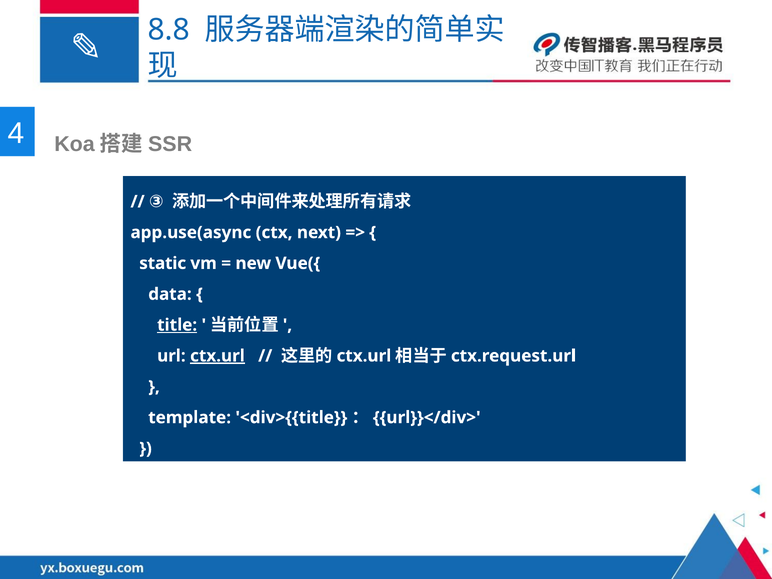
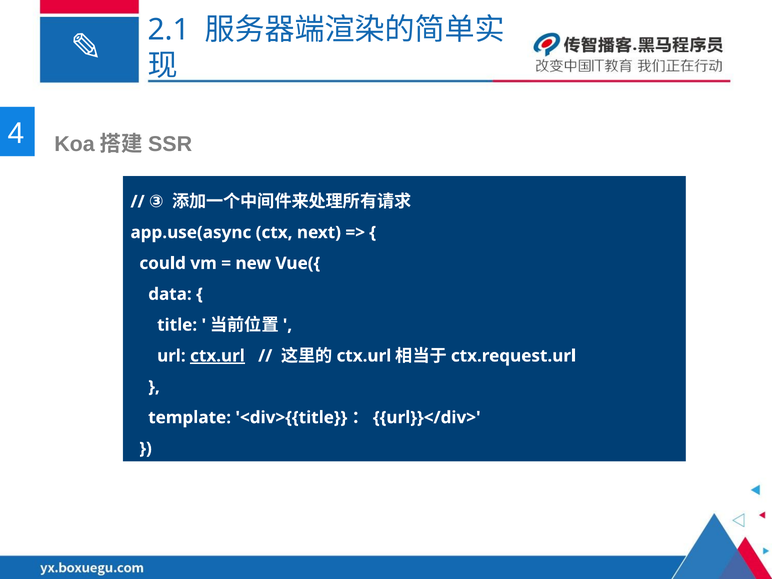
8.8: 8.8 -> 2.1
static: static -> could
title underline: present -> none
